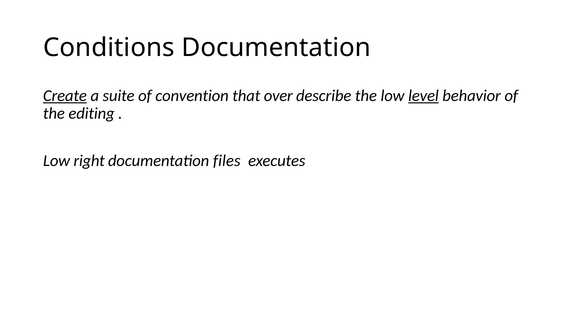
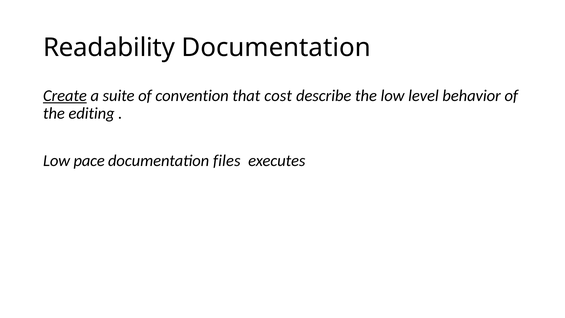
Conditions: Conditions -> Readability
over: over -> cost
level underline: present -> none
right: right -> pace
